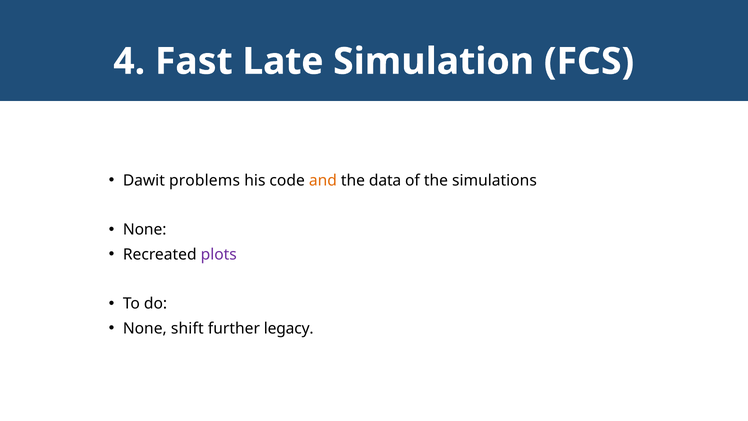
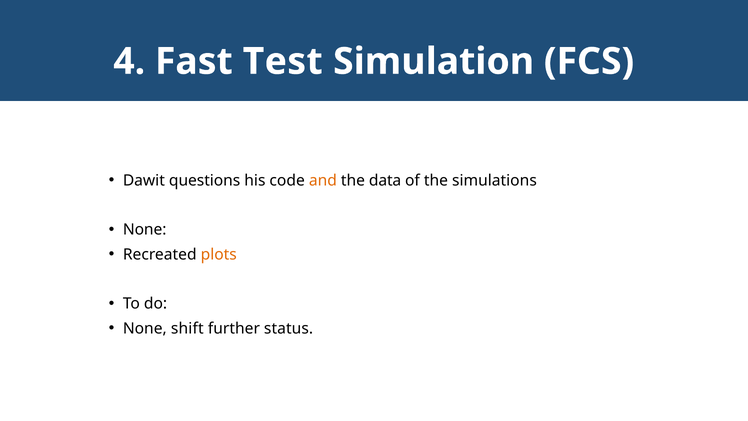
Late: Late -> Test
problems: problems -> questions
plots colour: purple -> orange
legacy: legacy -> status
